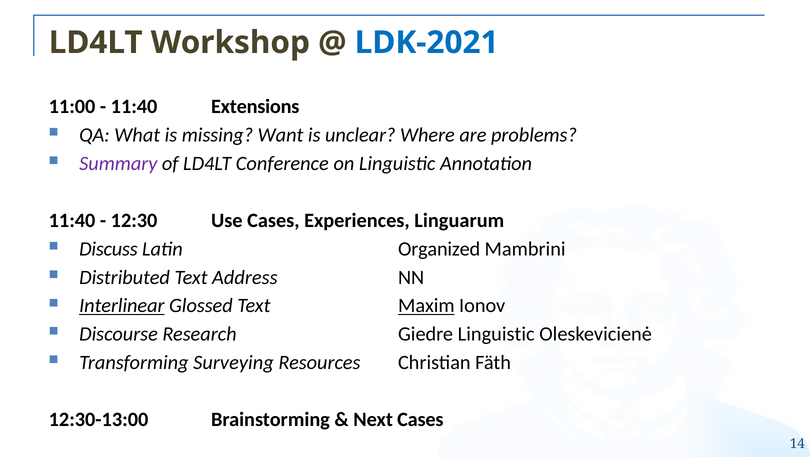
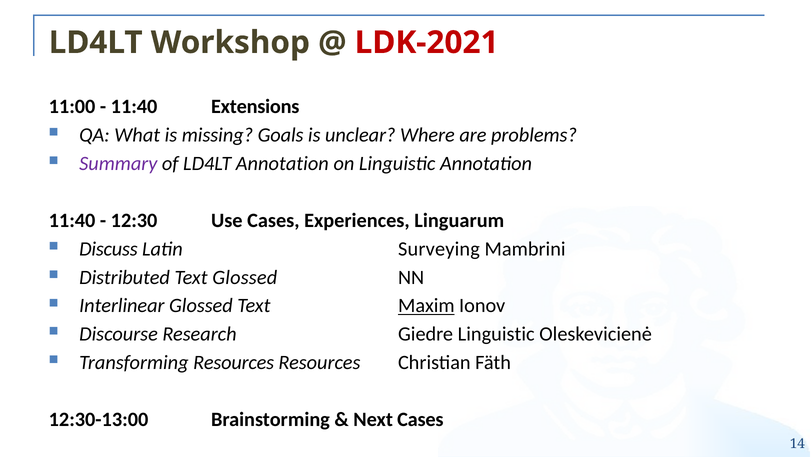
LDK-2021 colour: blue -> red
Want: Want -> Goals
LD4LT Conference: Conference -> Annotation
Organized: Organized -> Surveying
Text Address: Address -> Glossed
Interlinear underline: present -> none
Transforming Surveying: Surveying -> Resources
